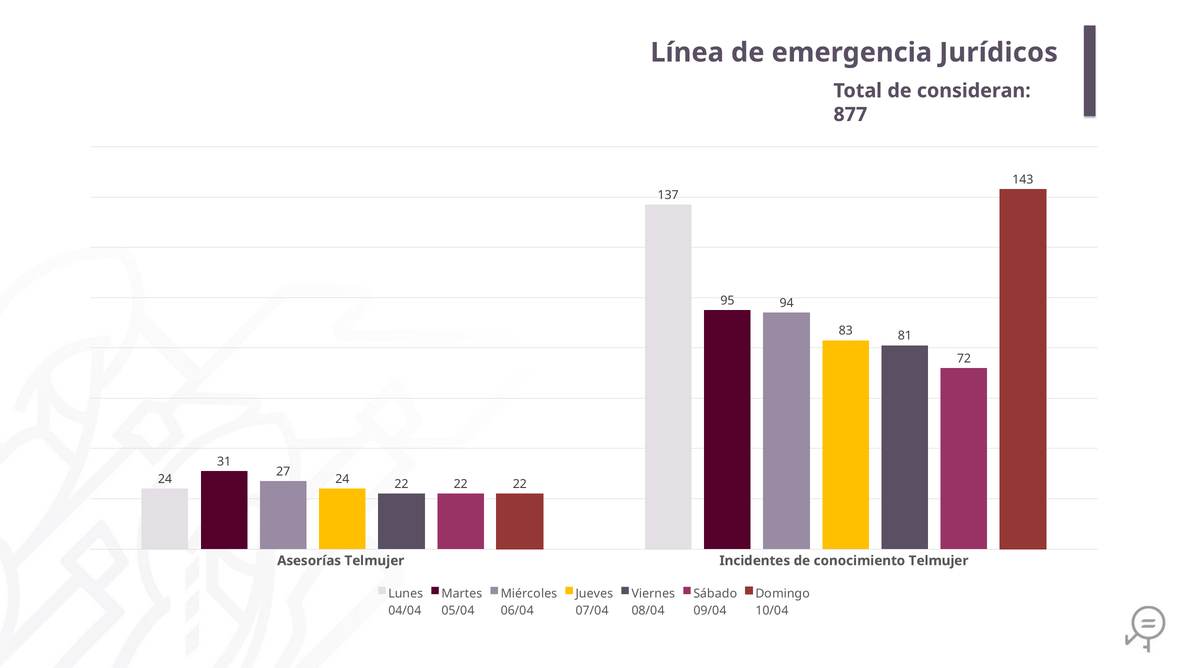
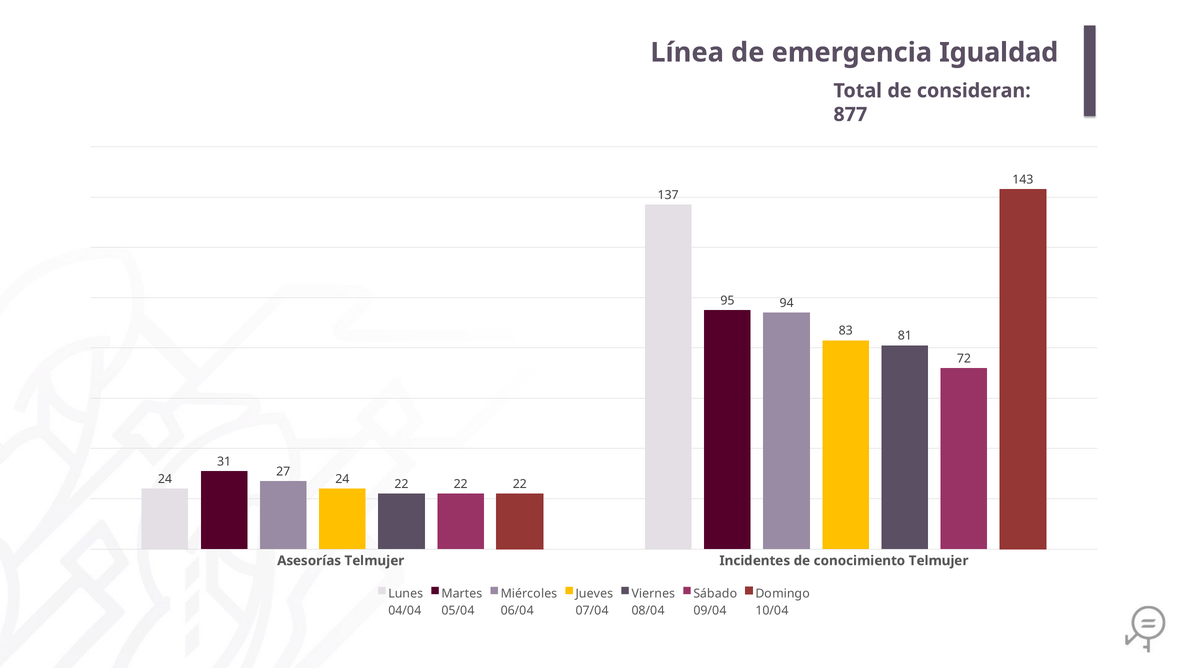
Jurídicos: Jurídicos -> Igualdad
